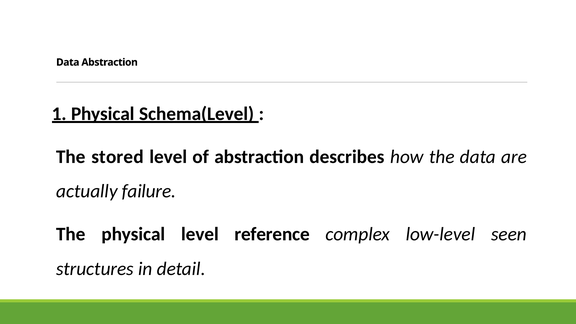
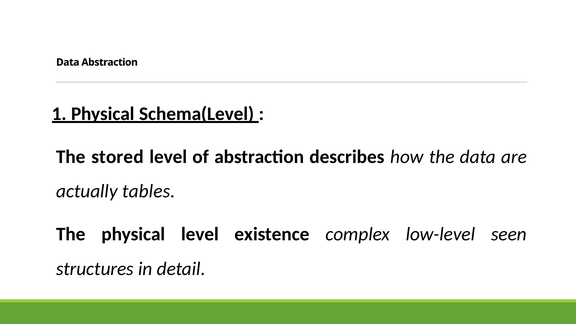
failure: failure -> tables
reference: reference -> existence
